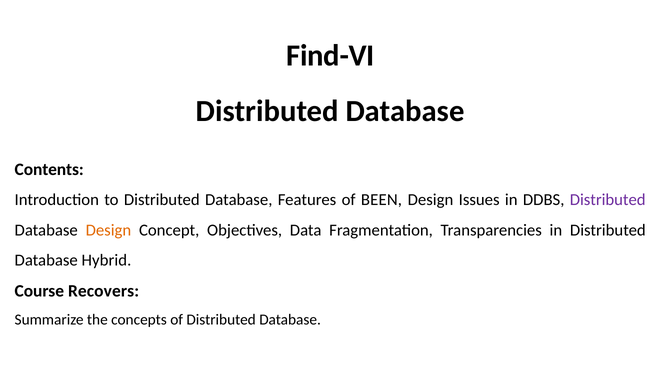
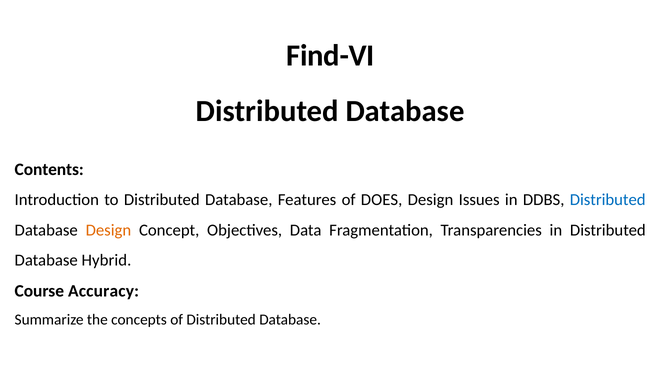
BEEN: BEEN -> DOES
Distributed at (608, 200) colour: purple -> blue
Recovers: Recovers -> Accuracy
